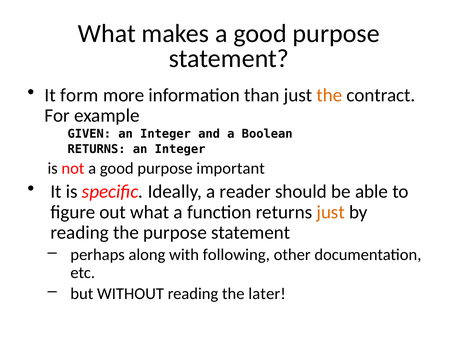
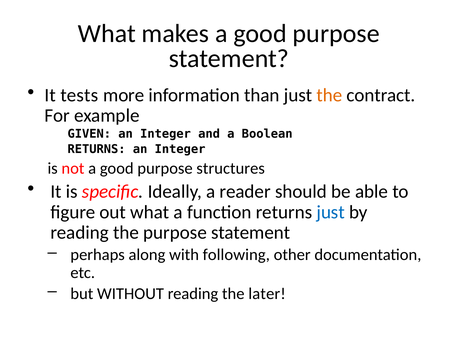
form: form -> tests
important: important -> structures
just at (331, 212) colour: orange -> blue
